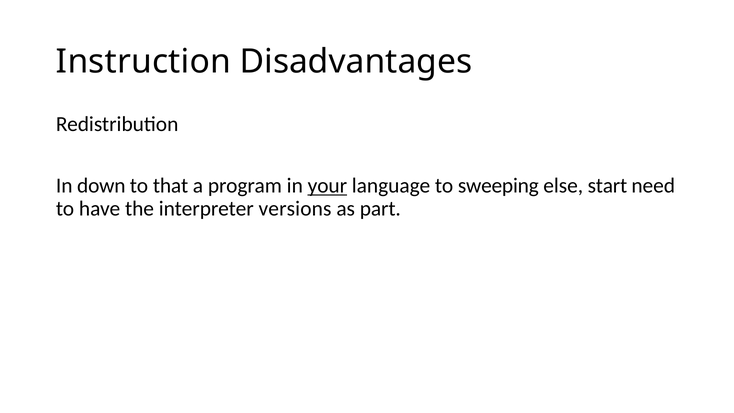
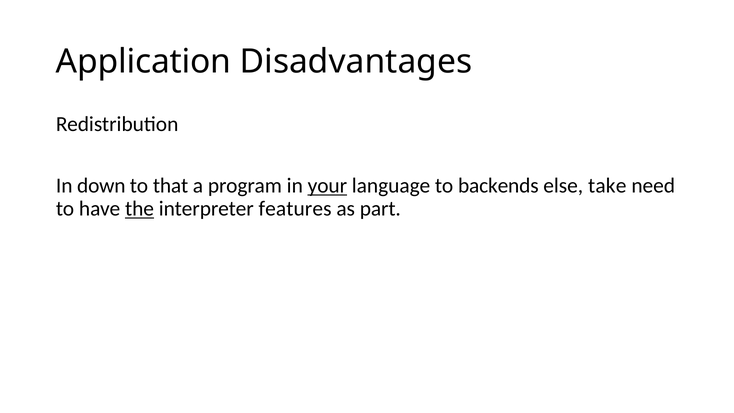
Instruction: Instruction -> Application
sweeping: sweeping -> backends
start: start -> take
the underline: none -> present
versions: versions -> features
